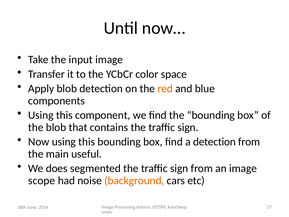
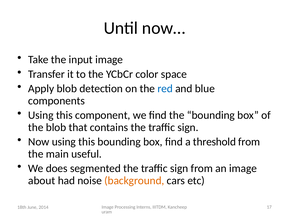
red colour: orange -> blue
a detection: detection -> threshold
scope: scope -> about
